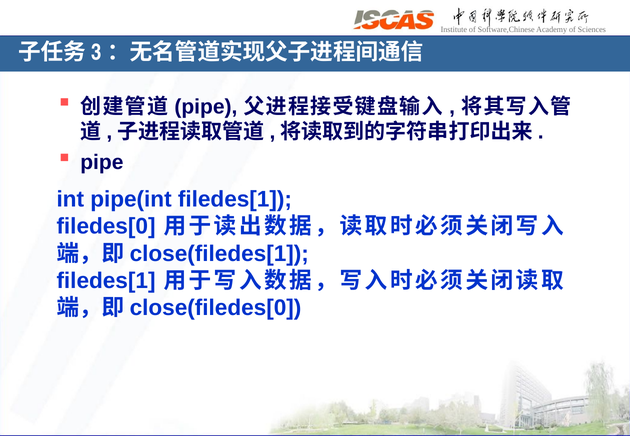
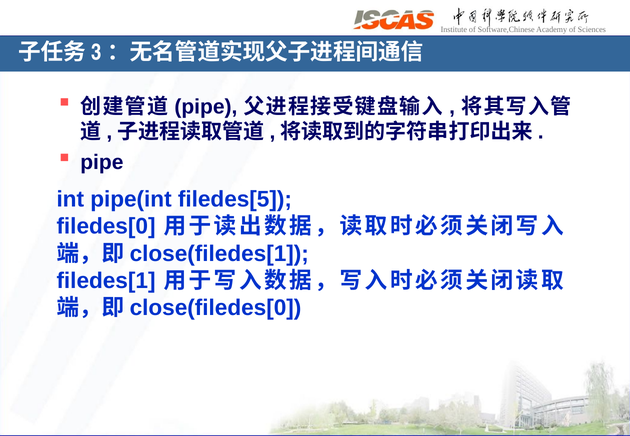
pipe(int filedes[1: filedes[1 -> filedes[5
